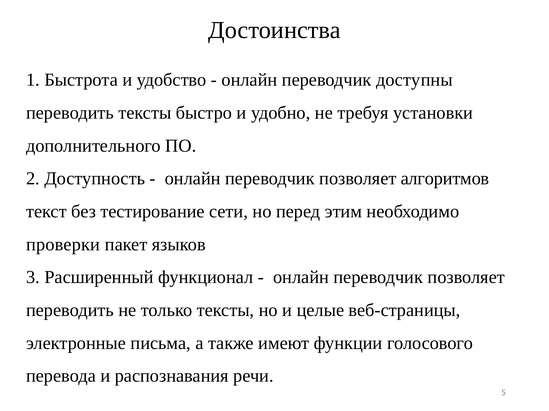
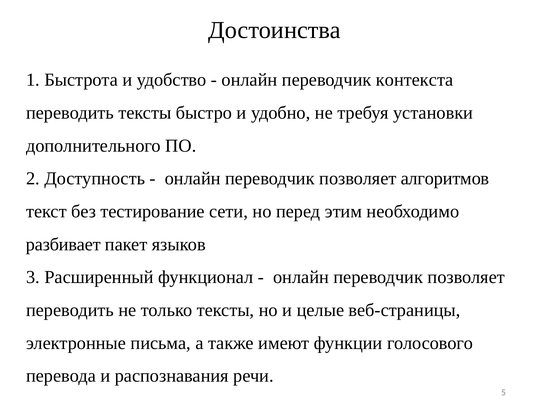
доступны: доступны -> контекста
проверки: проверки -> разбивает
